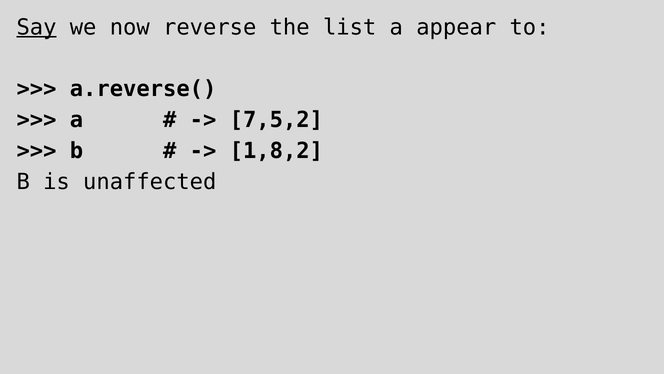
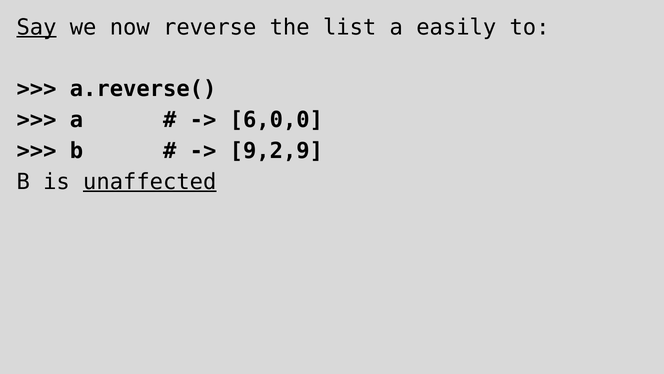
appear: appear -> easily
7,5,2: 7,5,2 -> 6,0,0
1,8,2: 1,8,2 -> 9,2,9
unaffected underline: none -> present
